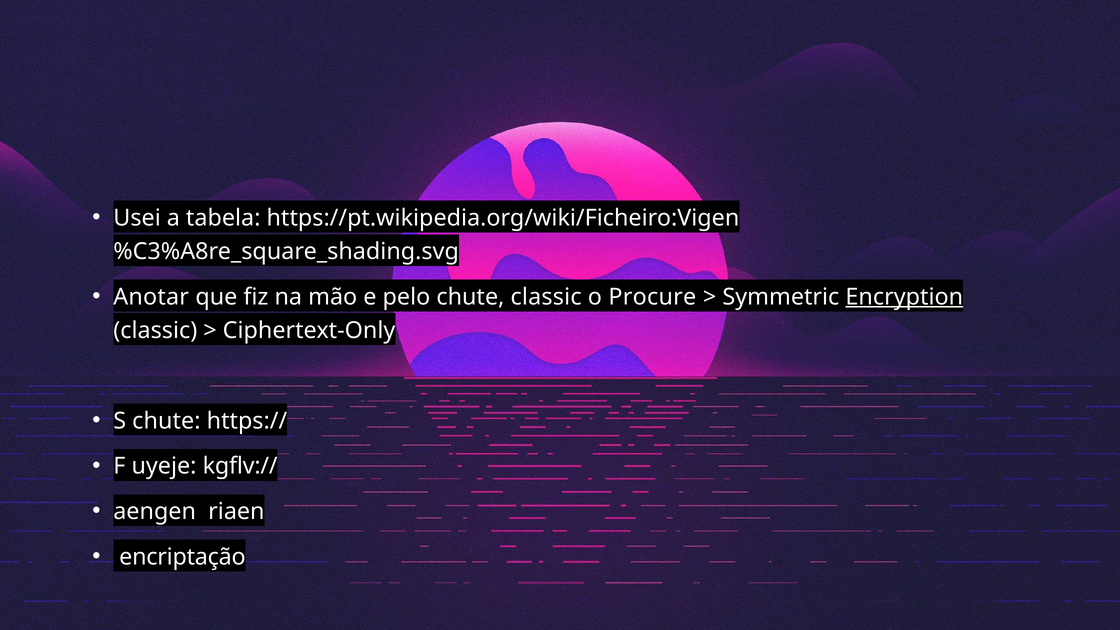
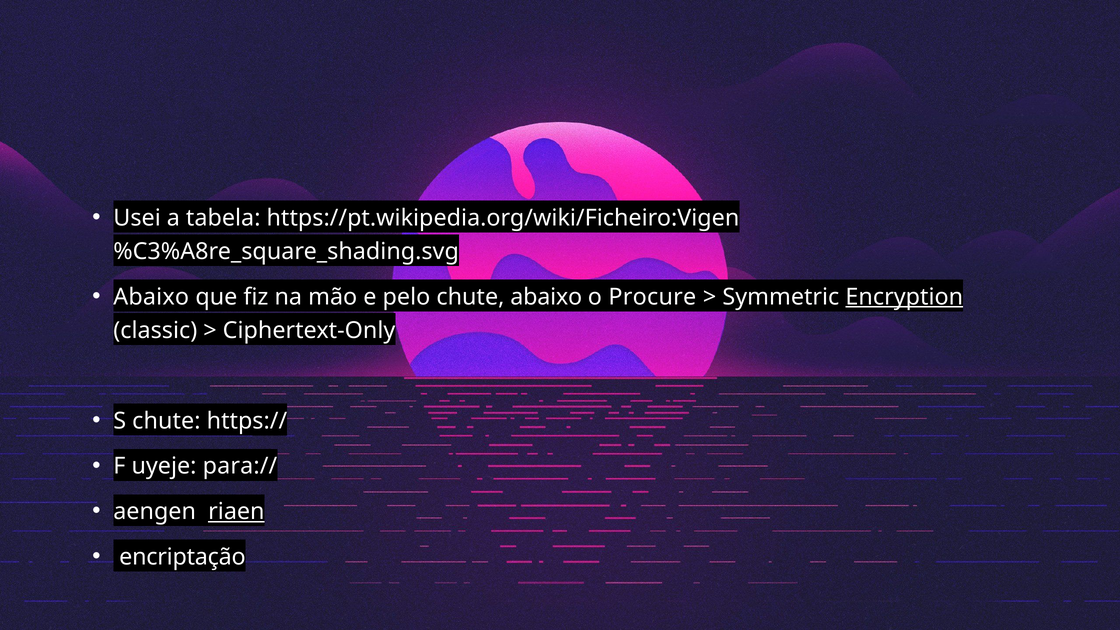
Anotar at (151, 297): Anotar -> Abaixo
chute classic: classic -> abaixo
kgflv://: kgflv:// -> para://
riaen underline: none -> present
